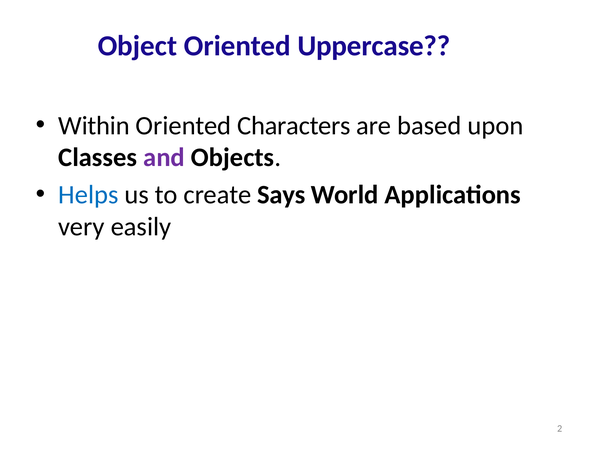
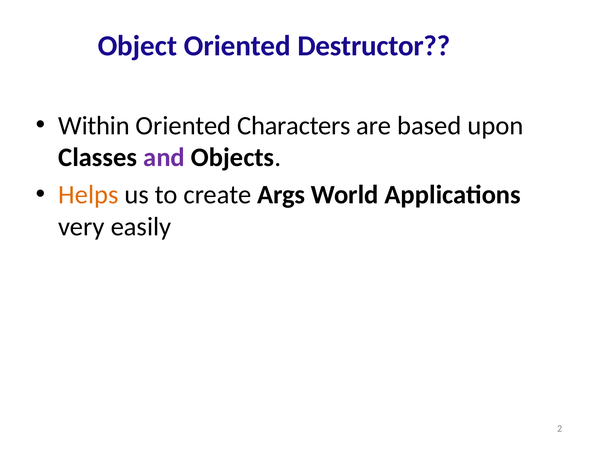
Uppercase: Uppercase -> Destructor
Helps colour: blue -> orange
Says: Says -> Args
